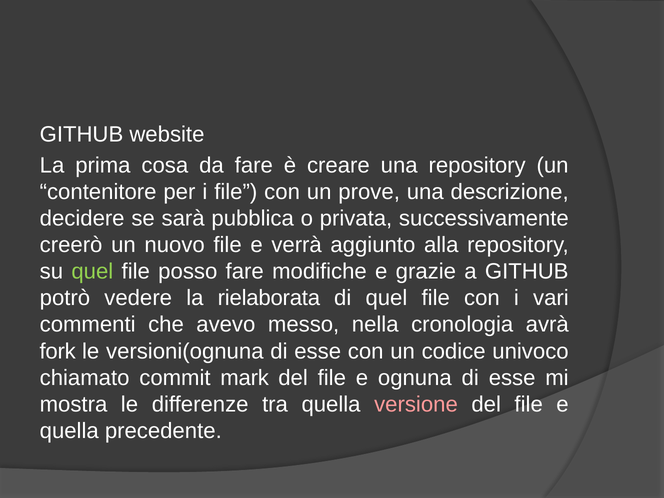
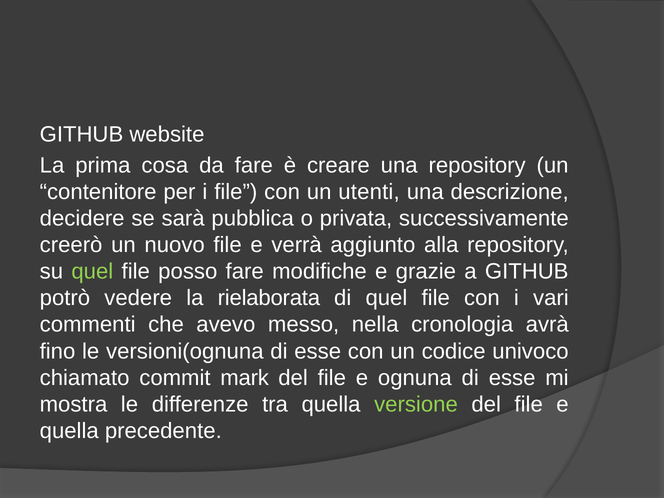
prove: prove -> utenti
fork: fork -> fino
versione colour: pink -> light green
